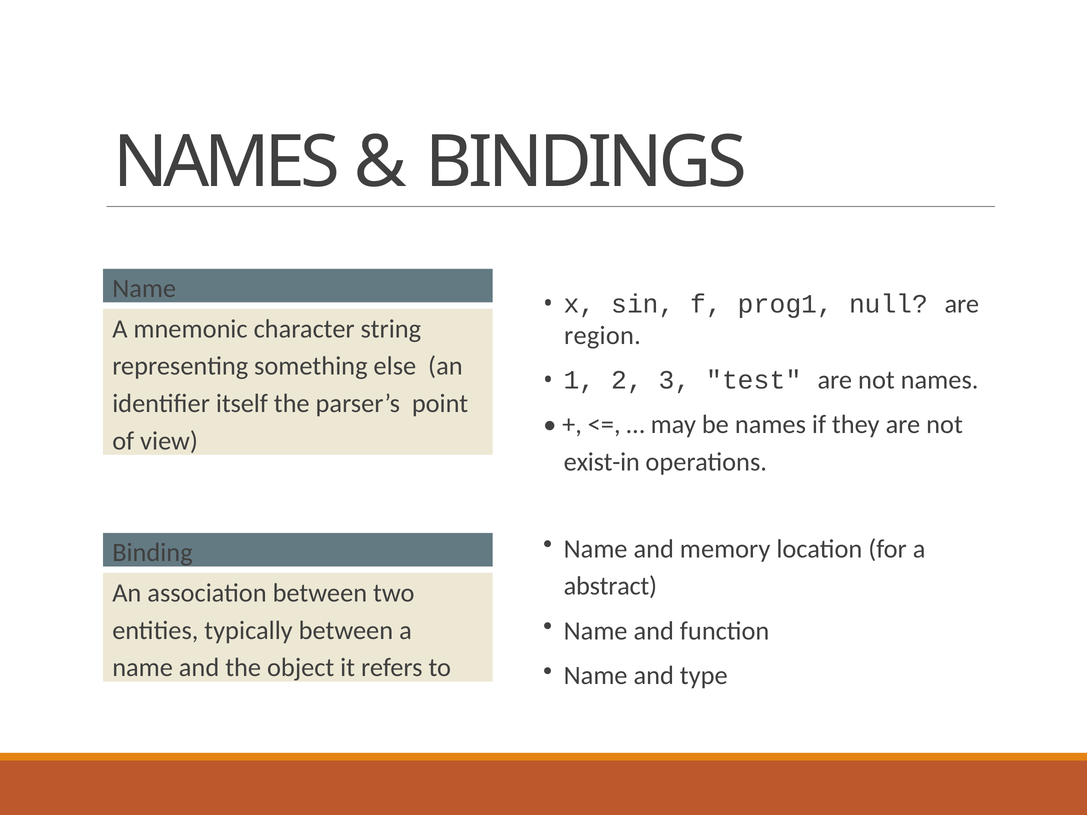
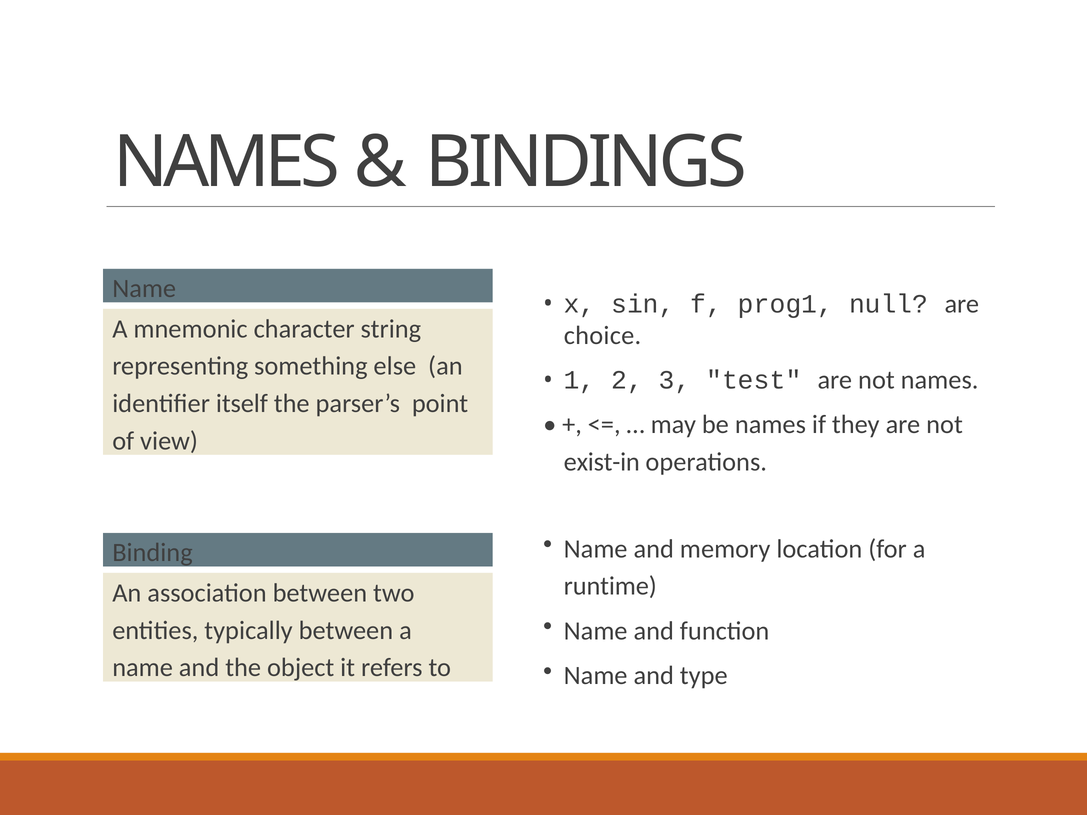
region: region -> choice
abstract: abstract -> runtime
